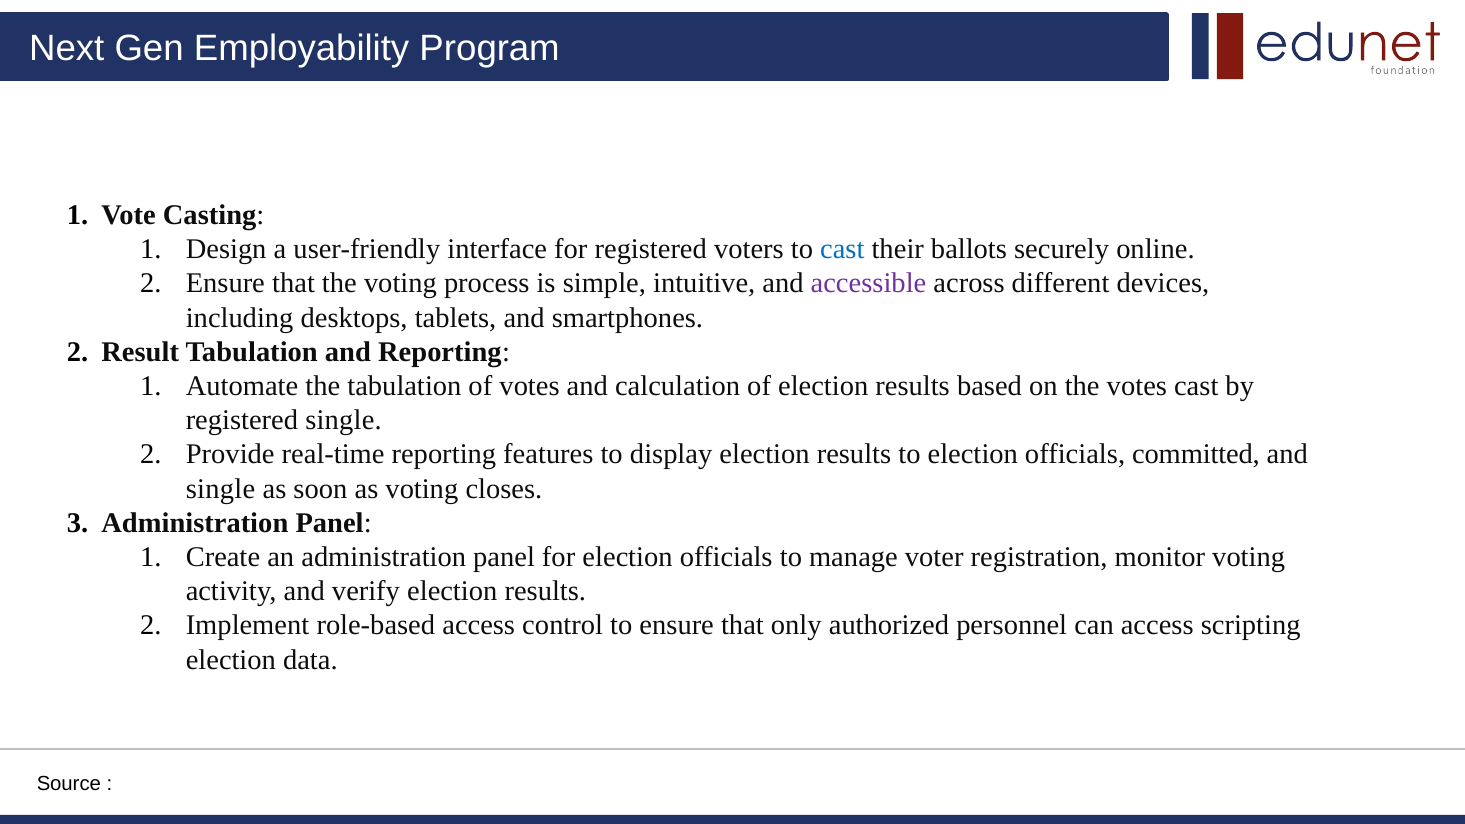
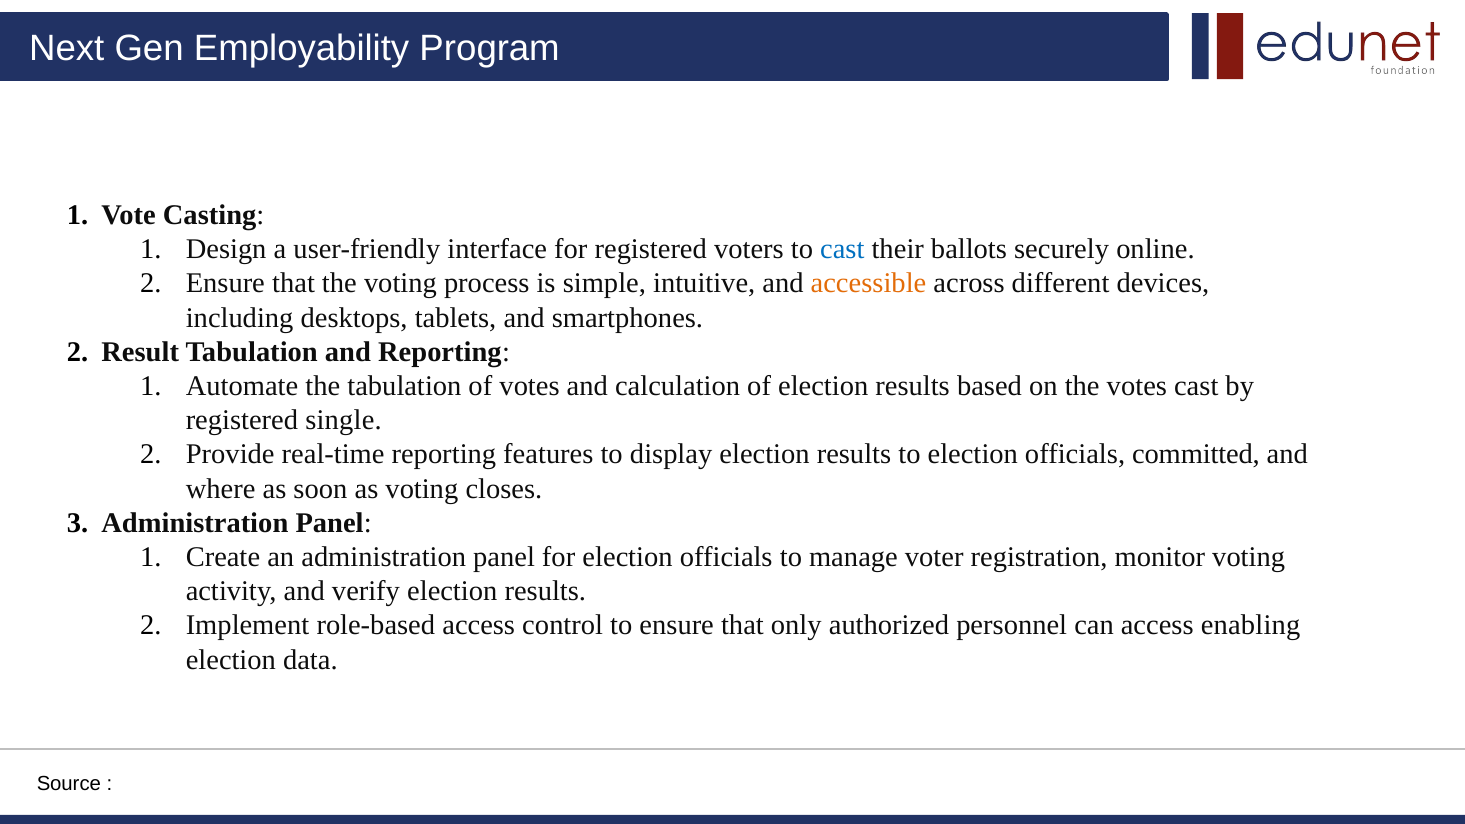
accessible colour: purple -> orange
single at (221, 489): single -> where
scripting: scripting -> enabling
